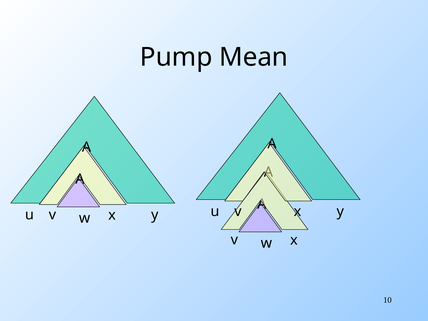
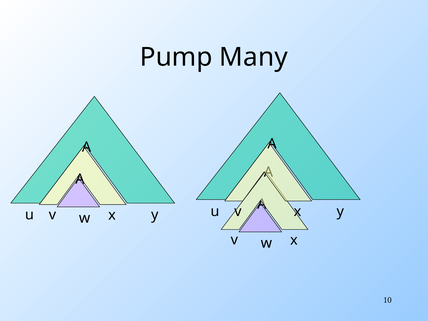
Mean: Mean -> Many
